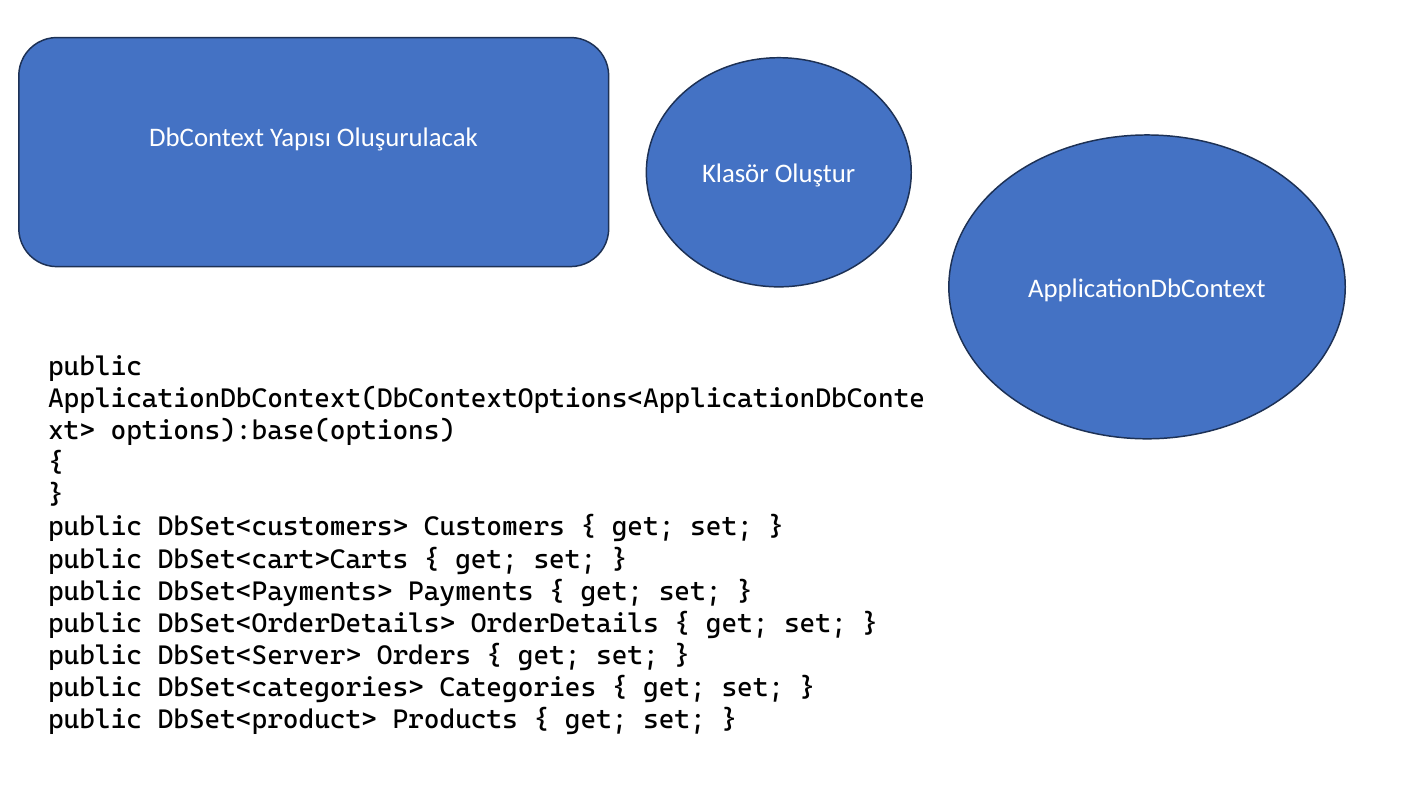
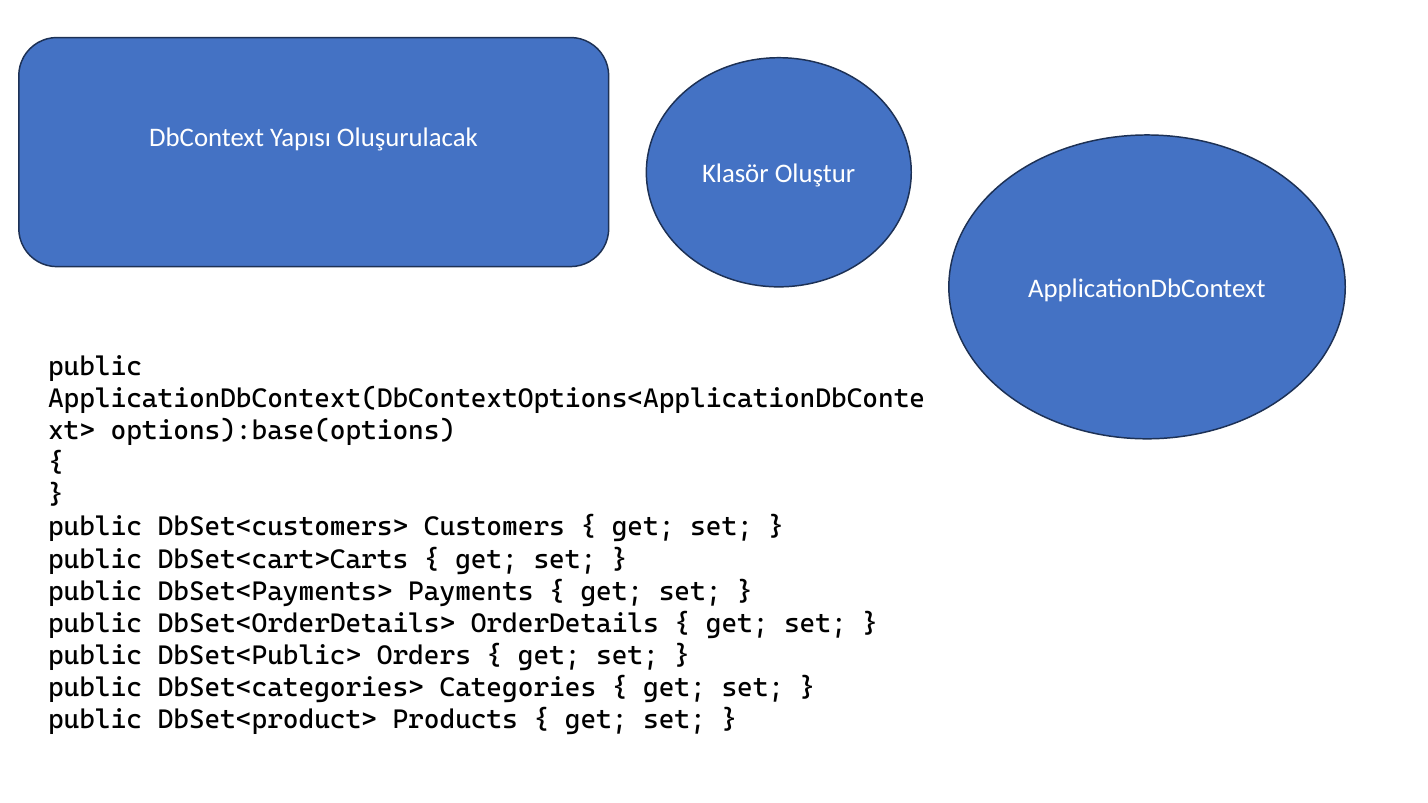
DbSet<Server>: DbSet<Server> -> DbSet<Public>
